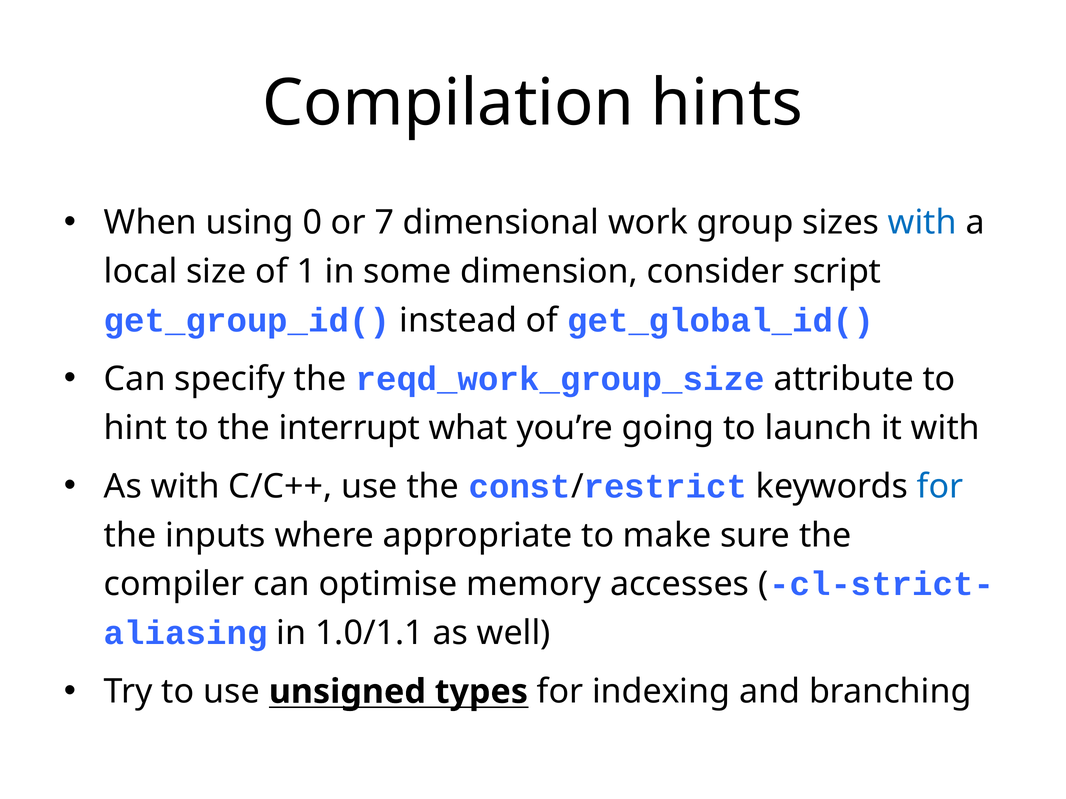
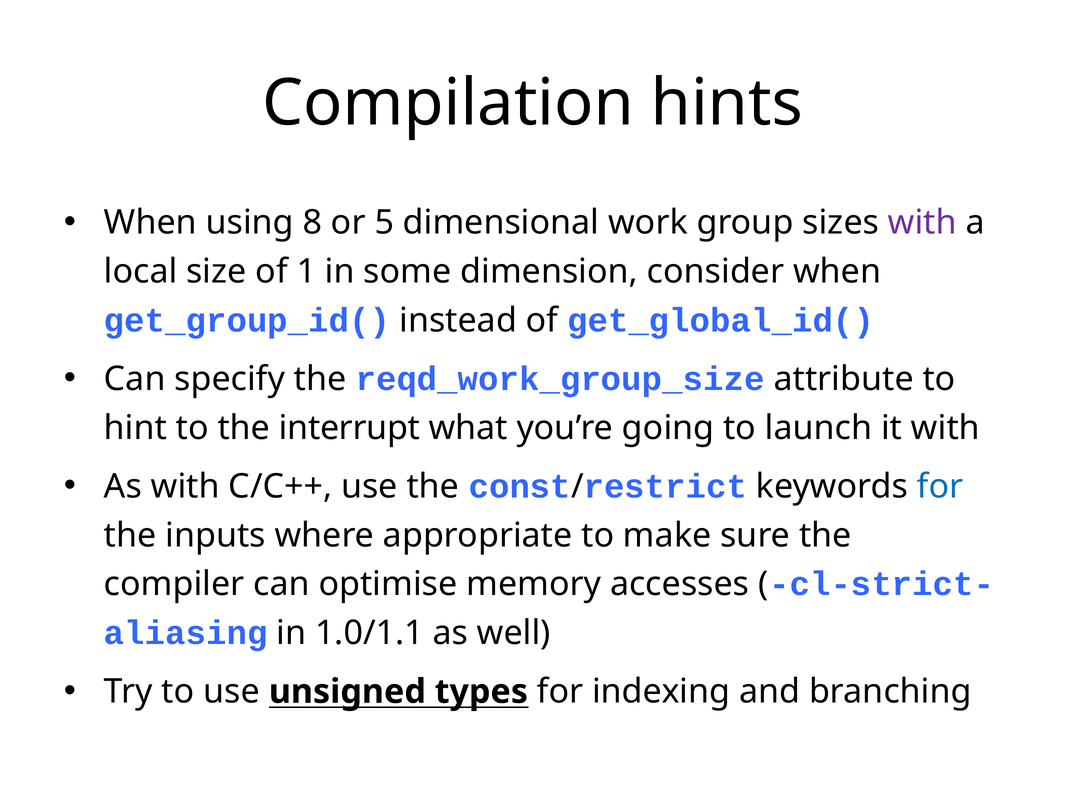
0: 0 -> 8
7: 7 -> 5
with at (922, 223) colour: blue -> purple
consider script: script -> when
